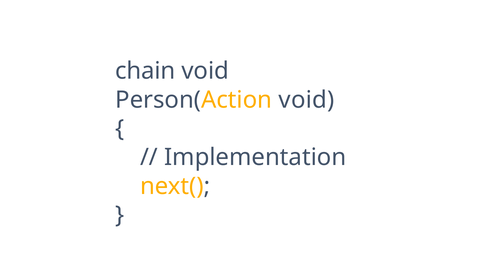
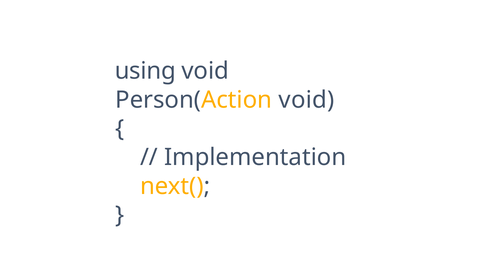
chain: chain -> using
